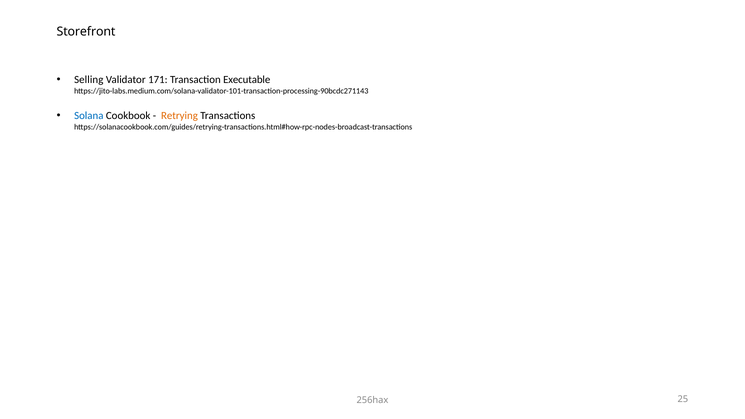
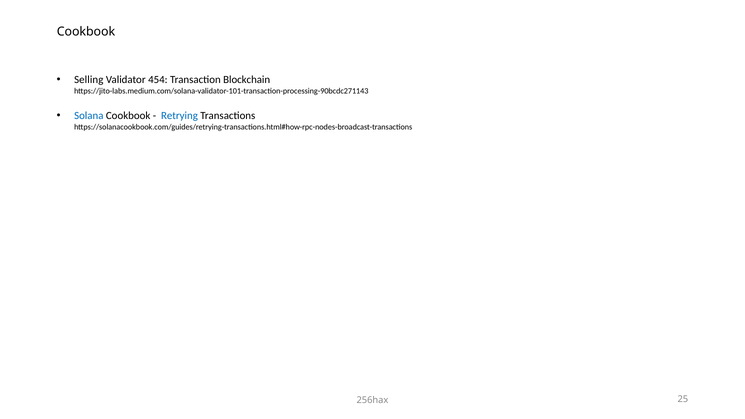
Storefront at (86, 32): Storefront -> Cookbook
171: 171 -> 454
Executable: Executable -> Blockchain
Retrying colour: orange -> blue
